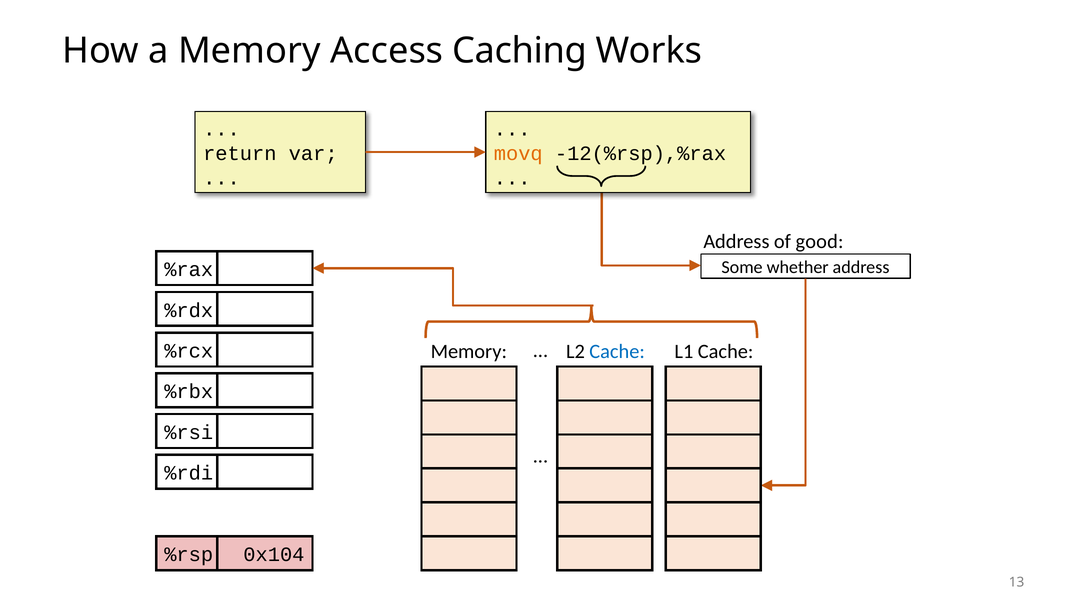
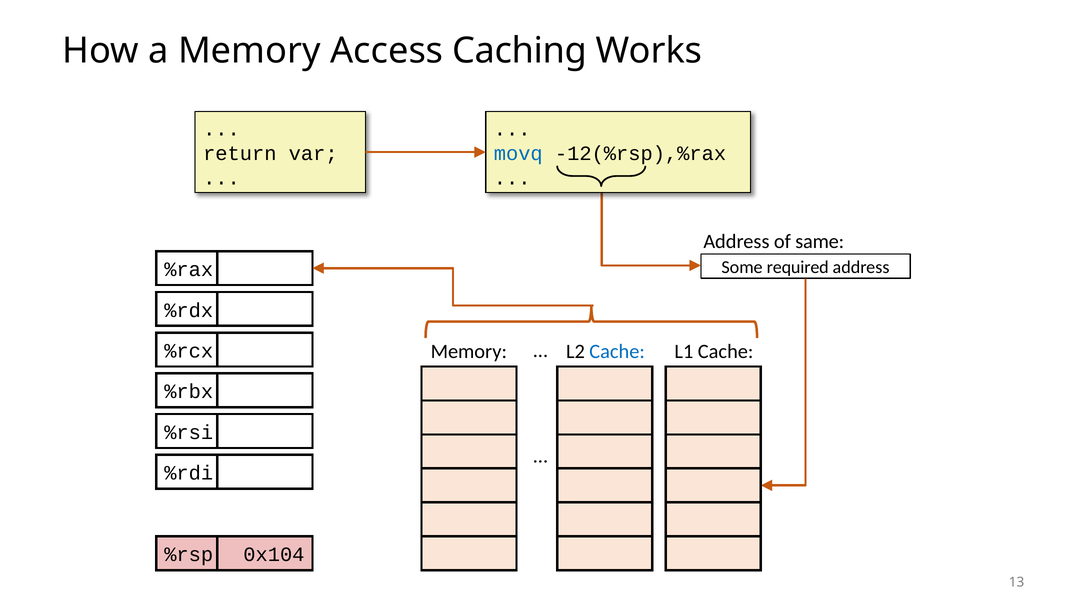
movq colour: orange -> blue
good: good -> same
whether: whether -> required
